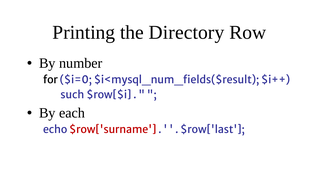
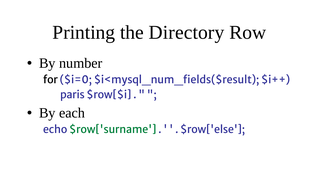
such: such -> paris
$row['surname colour: red -> green
$row['last: $row['last -> $row['else
